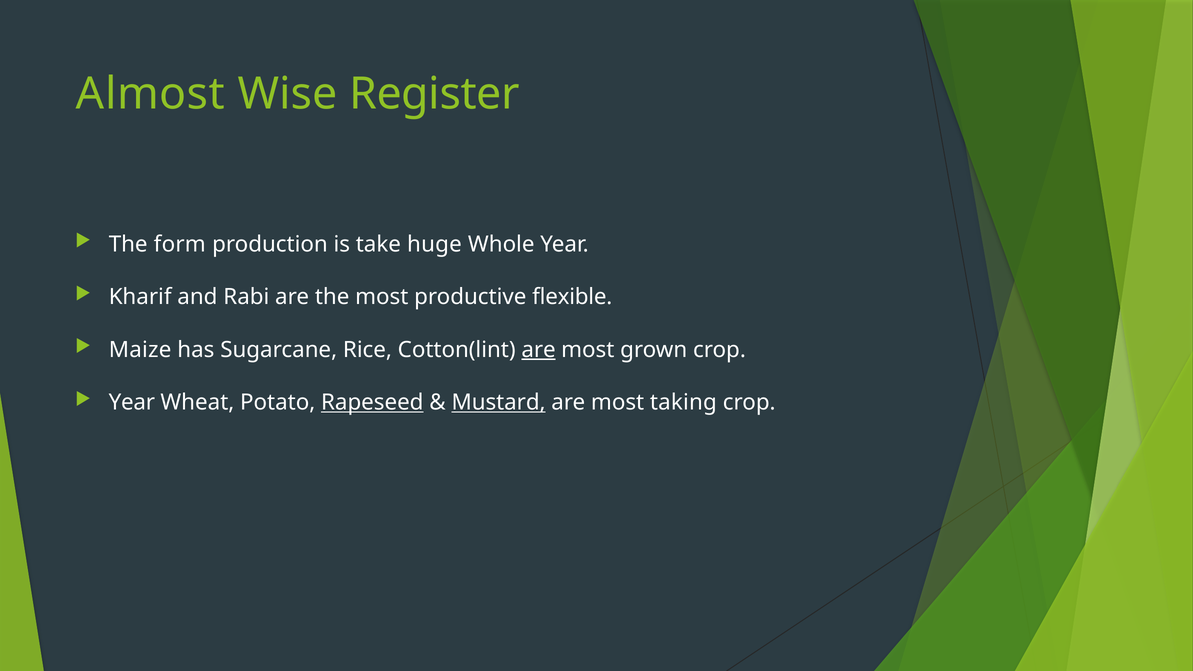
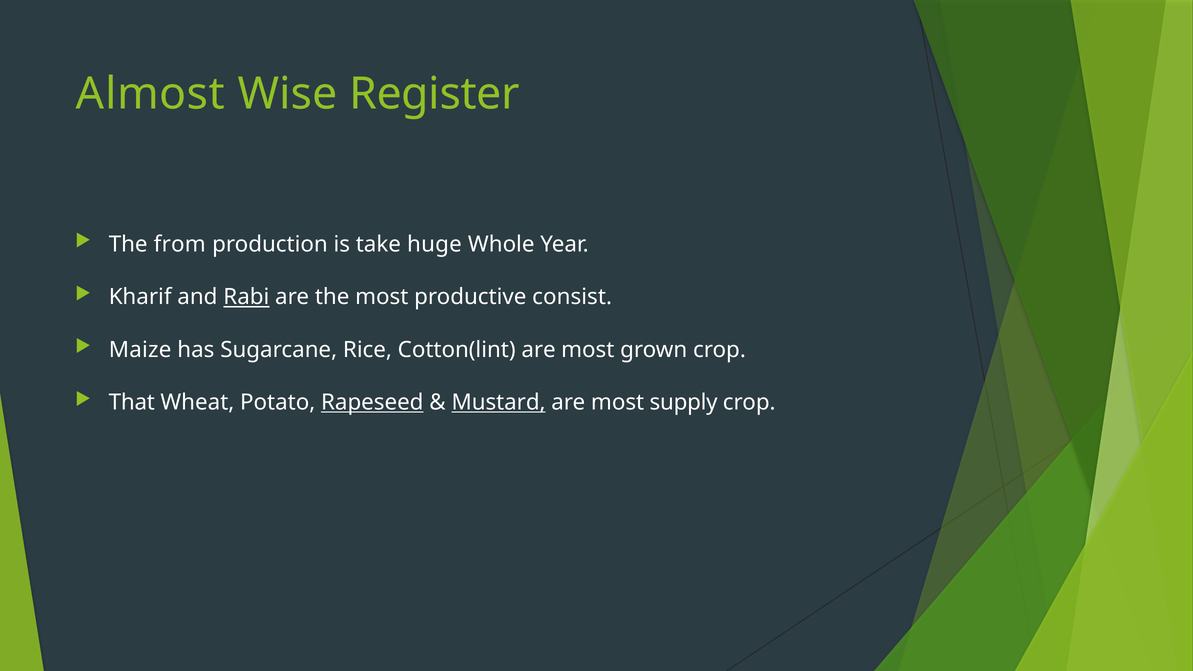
form: form -> from
Rabi underline: none -> present
flexible: flexible -> consist
are at (539, 350) underline: present -> none
Year at (132, 402): Year -> That
taking: taking -> supply
